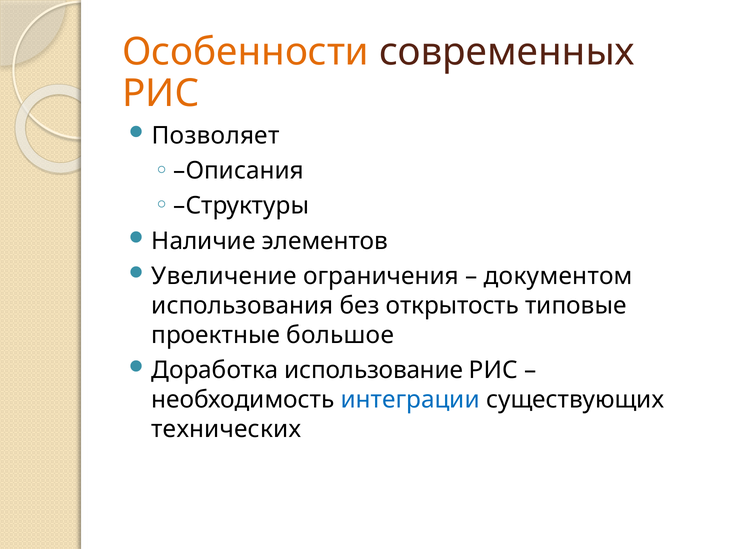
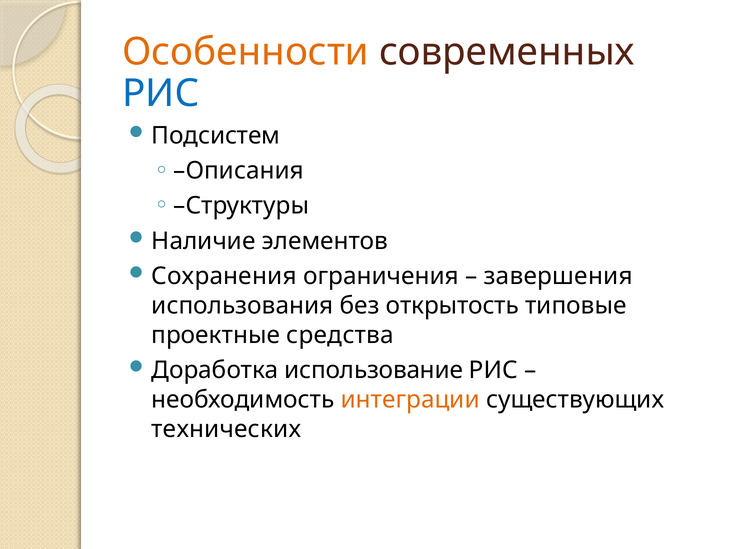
РИС at (161, 94) colour: orange -> blue
Позволяет: Позволяет -> Подсистем
Увеличение: Увеличение -> Сохранения
документом: документом -> завершения
большое: большое -> средства
интеграции colour: blue -> orange
